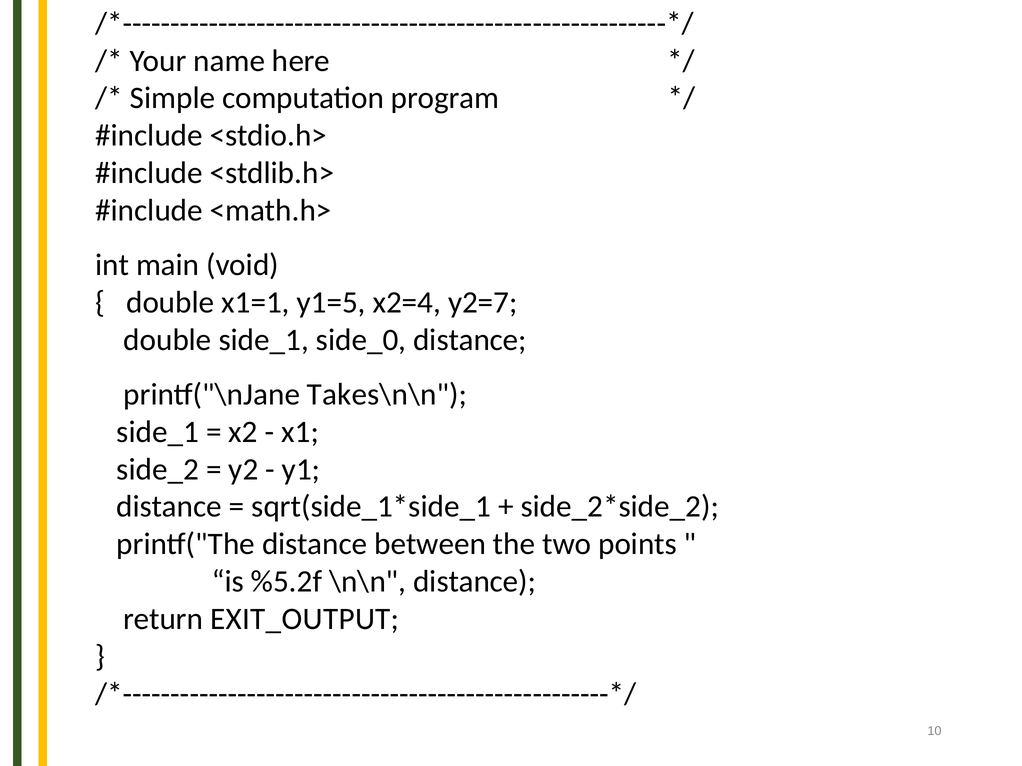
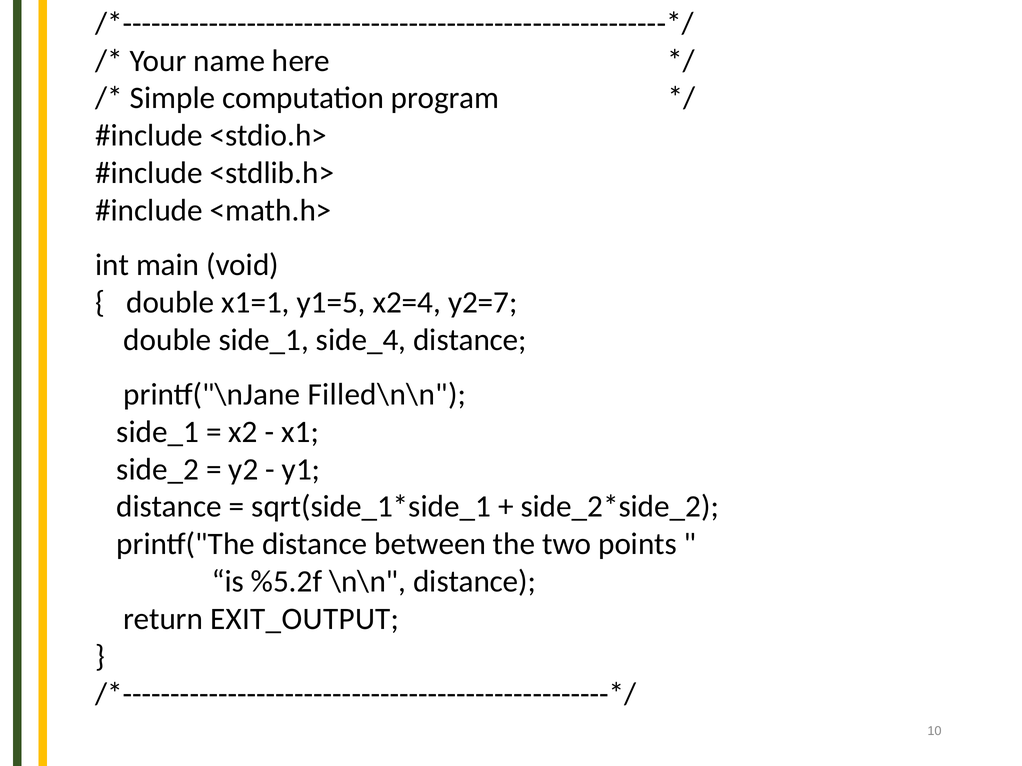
side_0: side_0 -> side_4
Takes\n\n: Takes\n\n -> Filled\n\n
